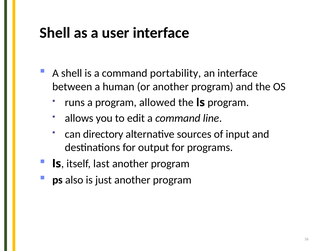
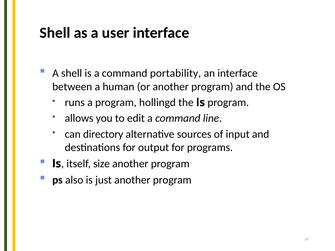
allowed: allowed -> hollingd
last: last -> size
